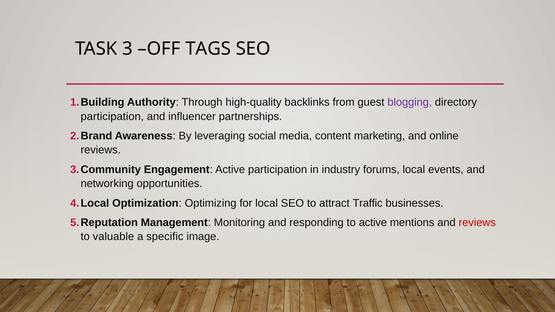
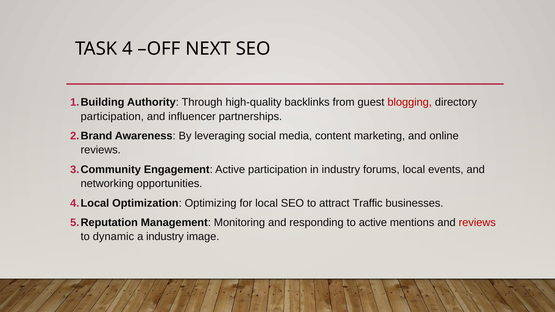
3: 3 -> 4
TAGS: TAGS -> NEXT
blogging colour: purple -> red
valuable: valuable -> dynamic
a specific: specific -> industry
